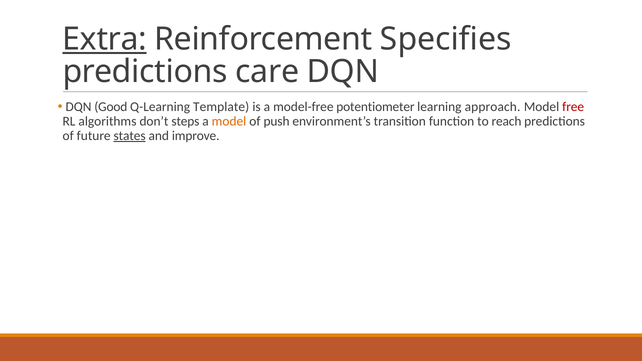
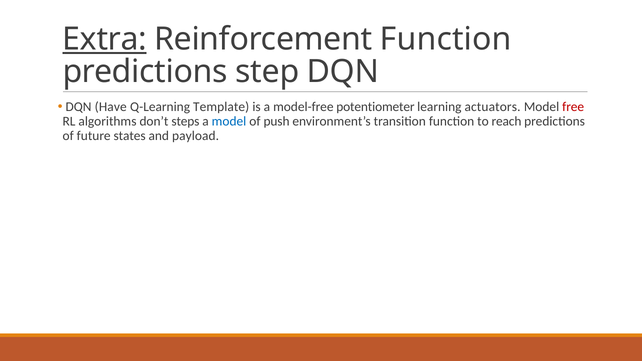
Reinforcement Specifies: Specifies -> Function
care: care -> step
Good: Good -> Have
approach: approach -> actuators
model at (229, 121) colour: orange -> blue
states underline: present -> none
improve: improve -> payload
